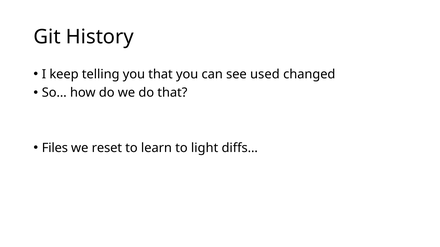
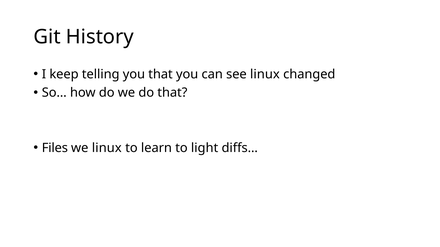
see used: used -> linux
we reset: reset -> linux
